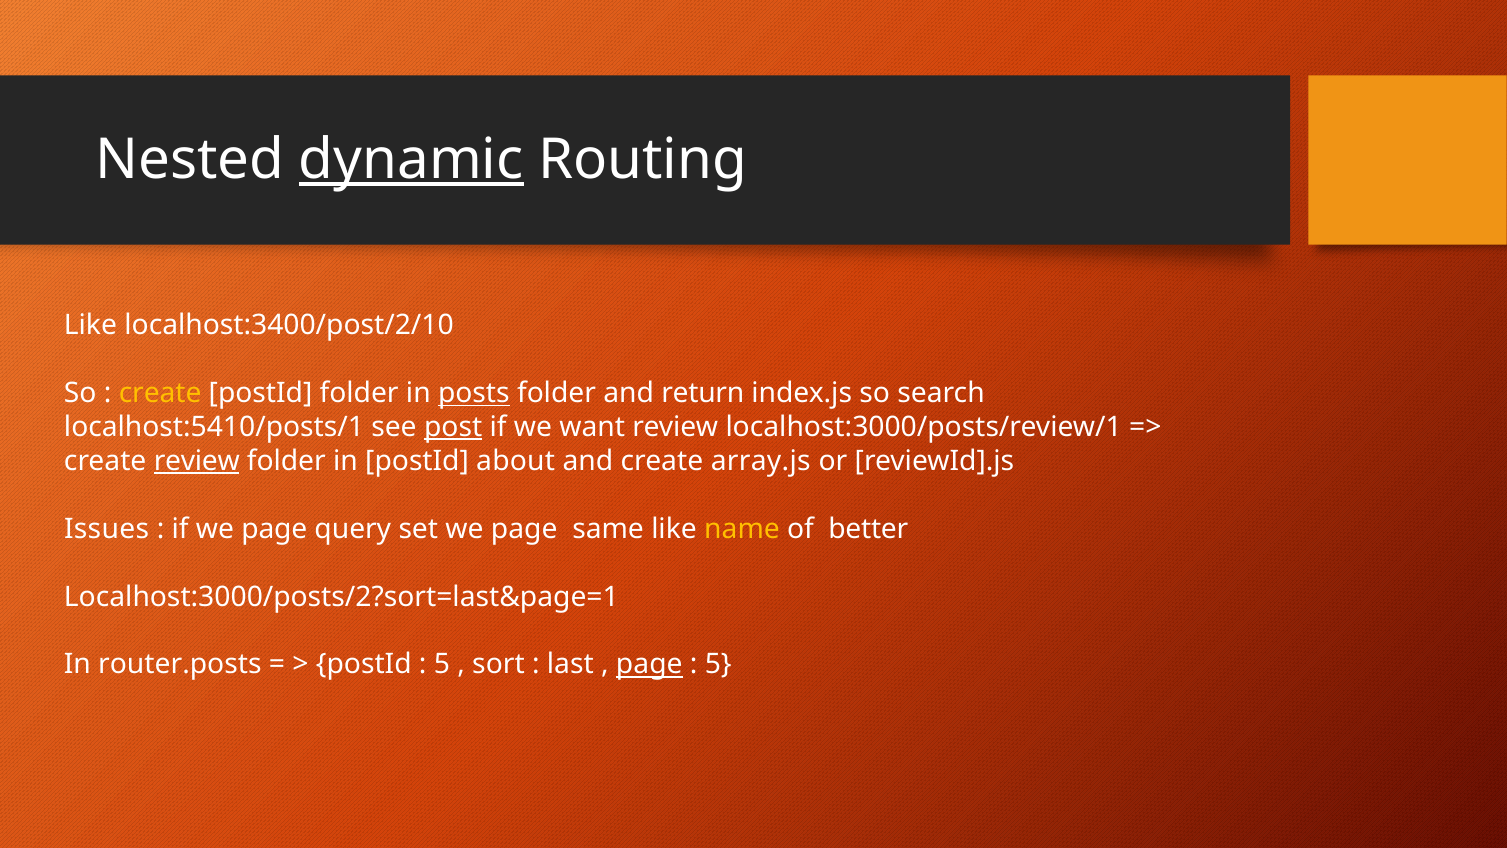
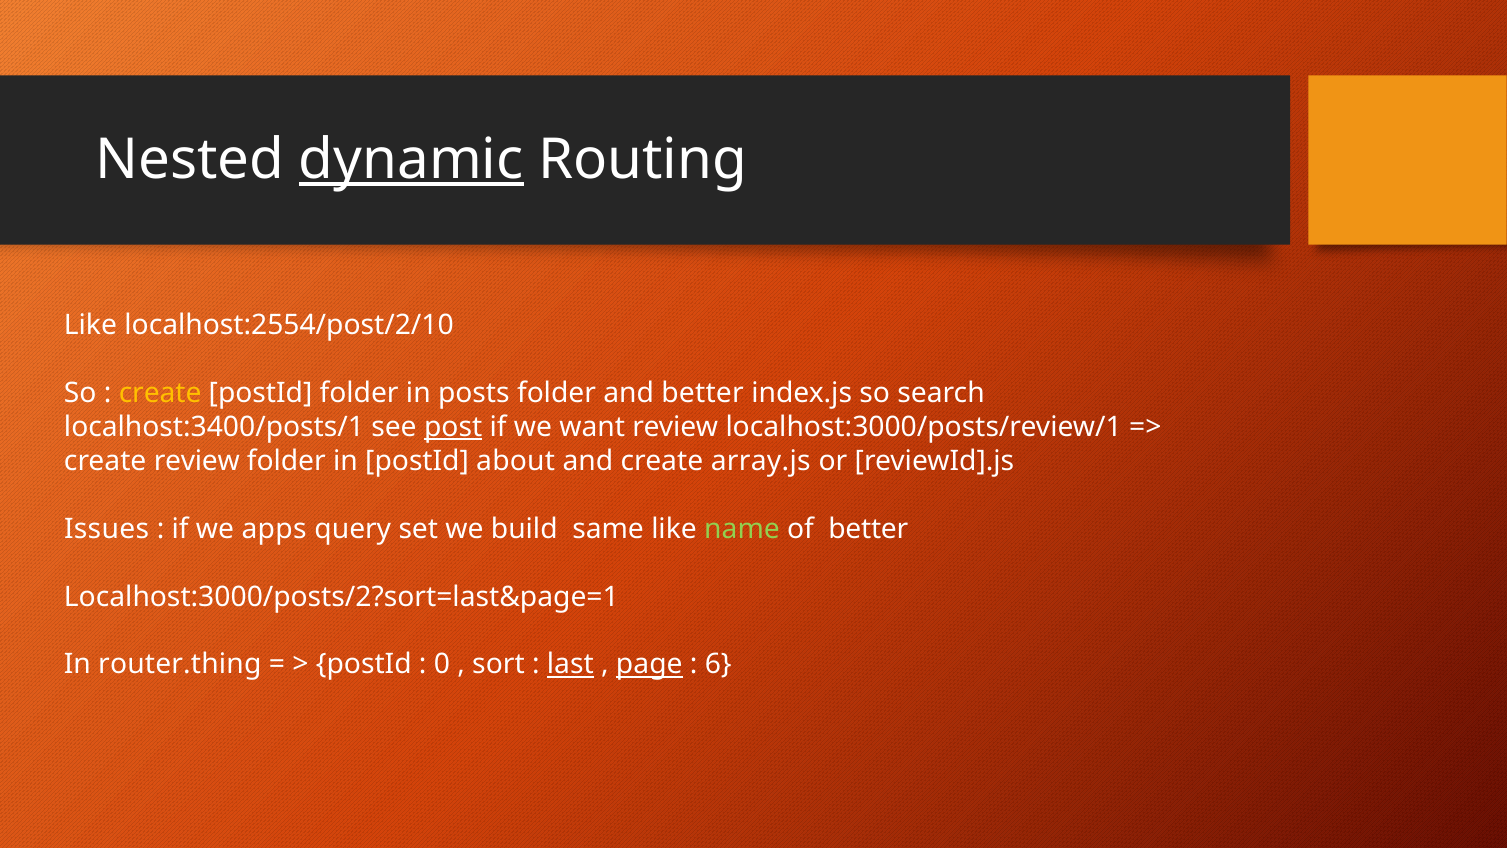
localhost:3400/post/2/10: localhost:3400/post/2/10 -> localhost:2554/post/2/10
posts underline: present -> none
and return: return -> better
localhost:5410/posts/1: localhost:5410/posts/1 -> localhost:3400/posts/1
review at (197, 461) underline: present -> none
if we page: page -> apps
set we page: page -> build
name colour: yellow -> light green
router.posts: router.posts -> router.thing
5 at (442, 664): 5 -> 0
last underline: none -> present
5 at (718, 664): 5 -> 6
